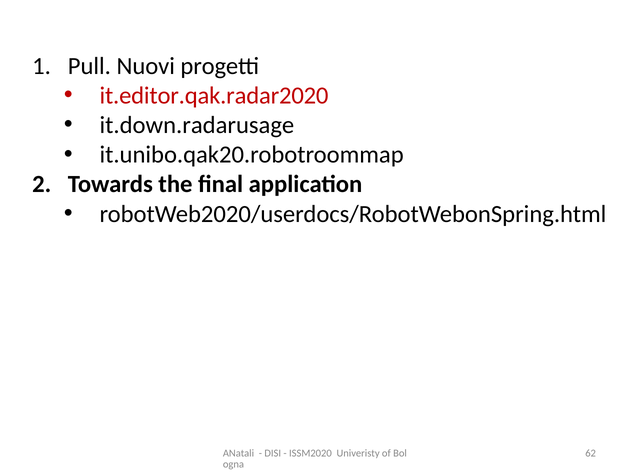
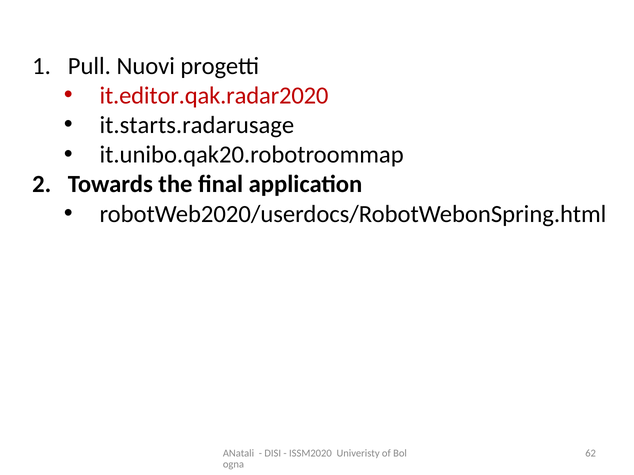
it.down.radarusage: it.down.radarusage -> it.starts.radarusage
